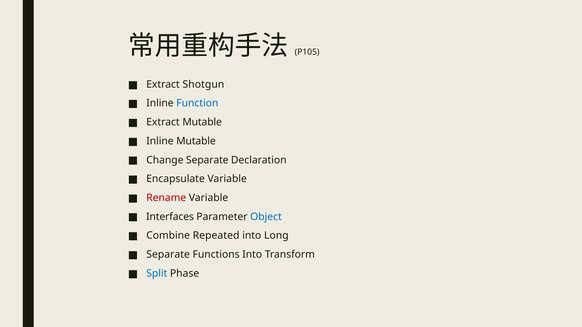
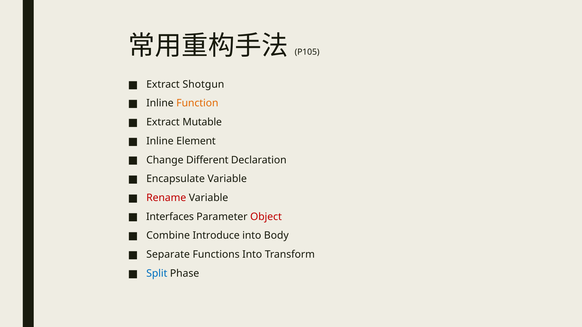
Function colour: blue -> orange
Inline Mutable: Mutable -> Element
Change Separate: Separate -> Different
Object colour: blue -> red
Repeated: Repeated -> Introduce
Long: Long -> Body
